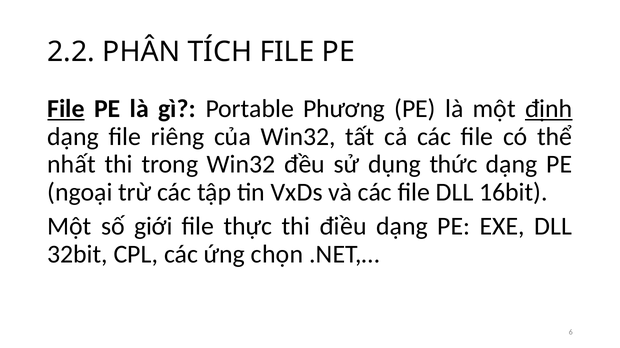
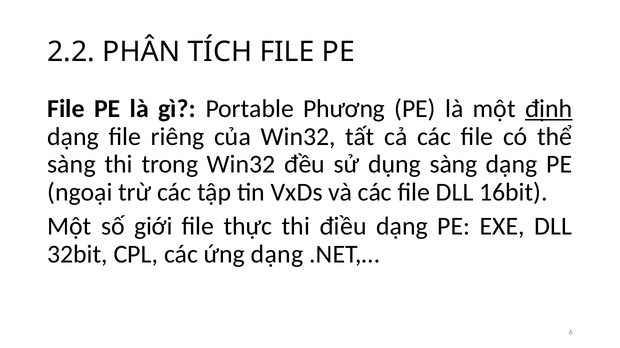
File at (66, 109) underline: present -> none
nhất at (72, 165): nhất -> sàng
dụng thức: thức -> sàng
ứng chọn: chọn -> dạng
